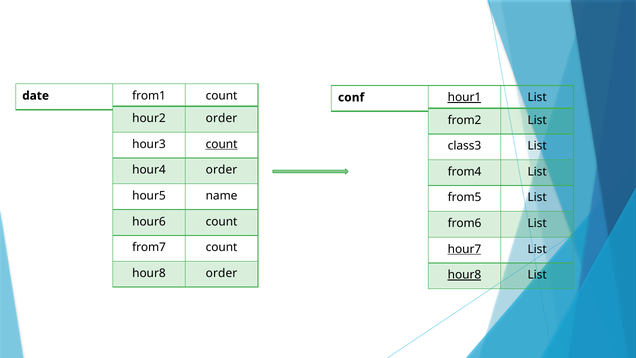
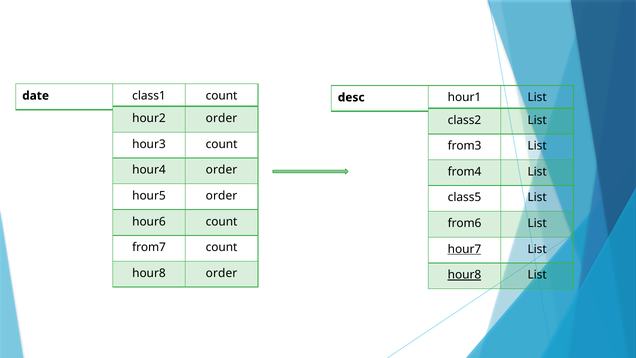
from1: from1 -> class1
hour1 underline: present -> none
conf: conf -> desc
from2: from2 -> class2
count at (222, 144) underline: present -> none
class3: class3 -> from3
hour5 name: name -> order
from5: from5 -> class5
